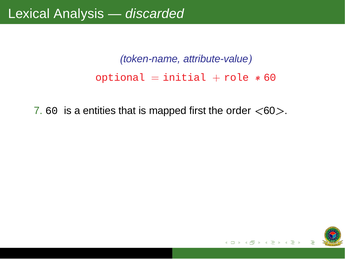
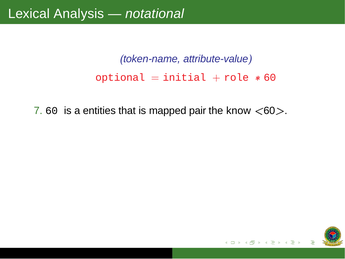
discarded: discarded -> notational
first: first -> pair
order: order -> know
